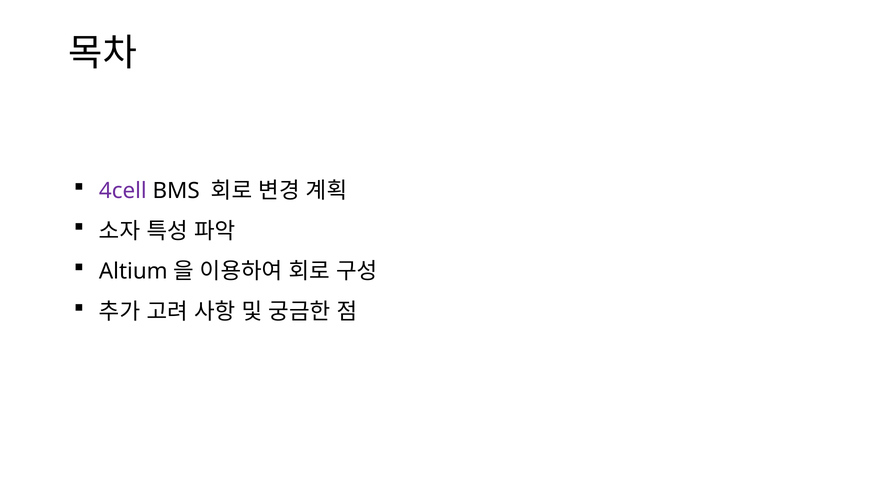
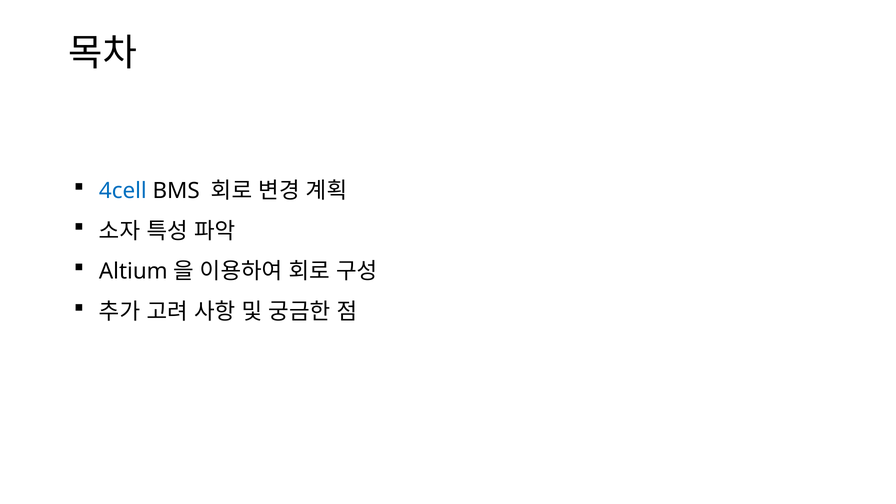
4cell colour: purple -> blue
